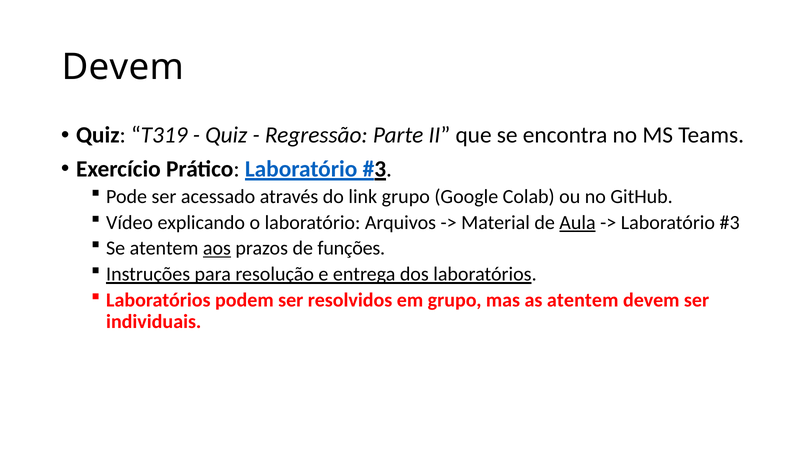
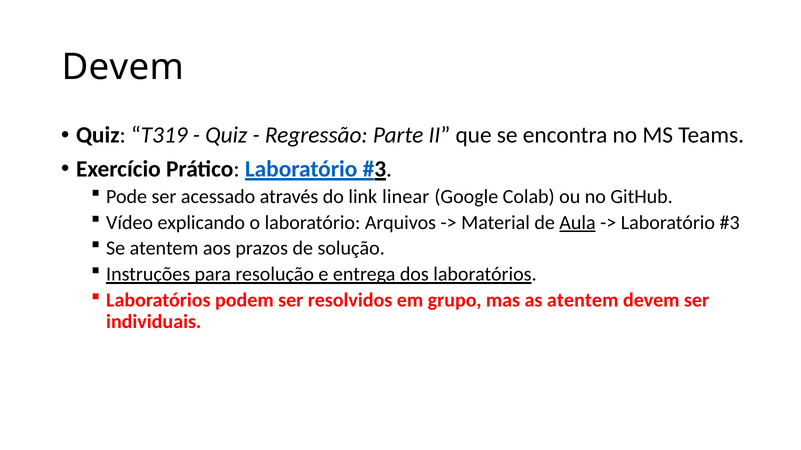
link grupo: grupo -> linear
aos underline: present -> none
funções: funções -> solução
